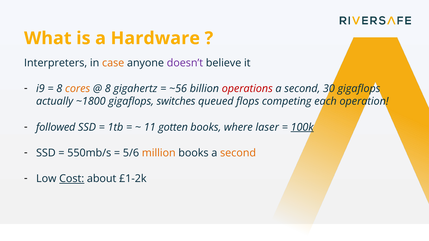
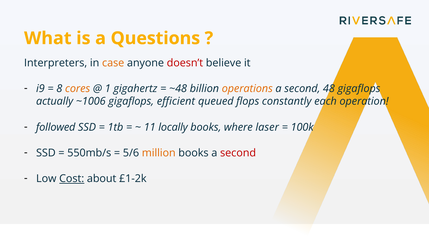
Hardware: Hardware -> Questions
doesn’t colour: purple -> red
8 at (108, 89): 8 -> 1
~56: ~56 -> ~48
operations colour: red -> orange
30: 30 -> 48
~1800: ~1800 -> ~1006
switches: switches -> efficient
competing: competing -> constantly
gotten: gotten -> locally
100k underline: present -> none
second at (238, 153) colour: orange -> red
